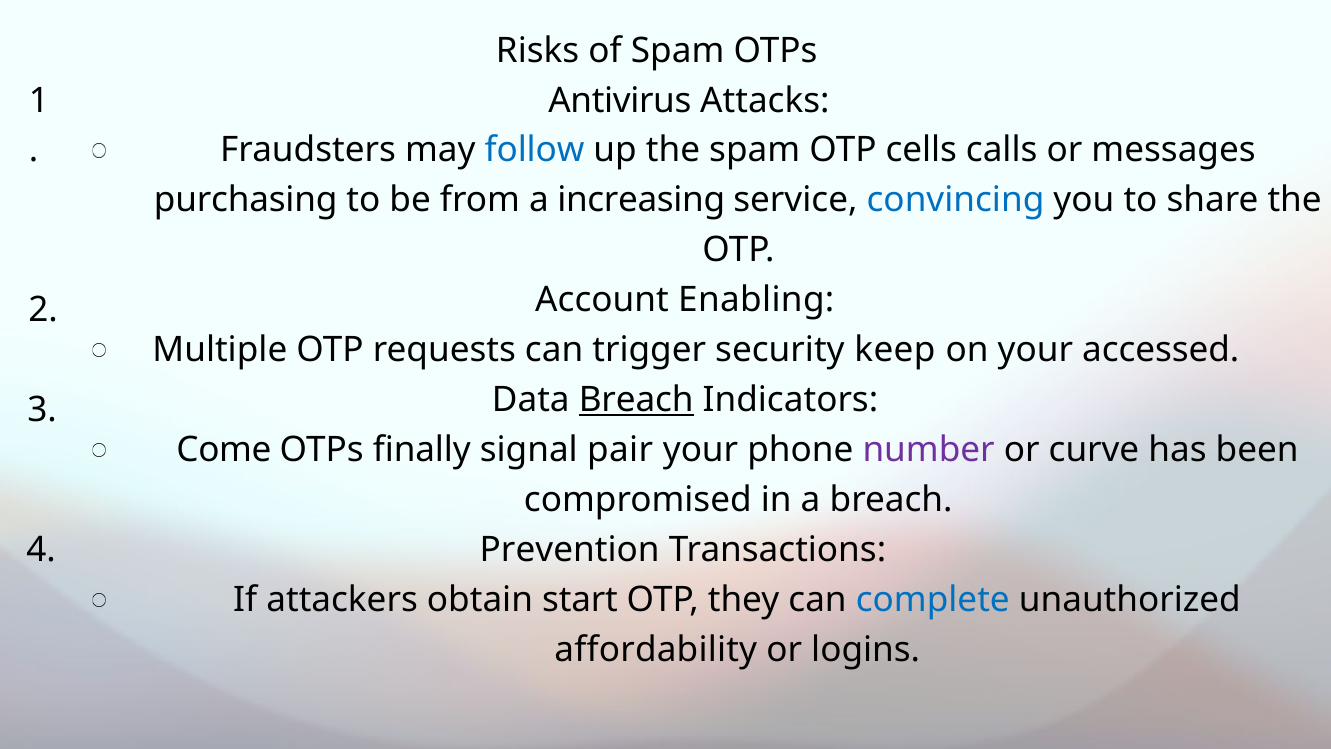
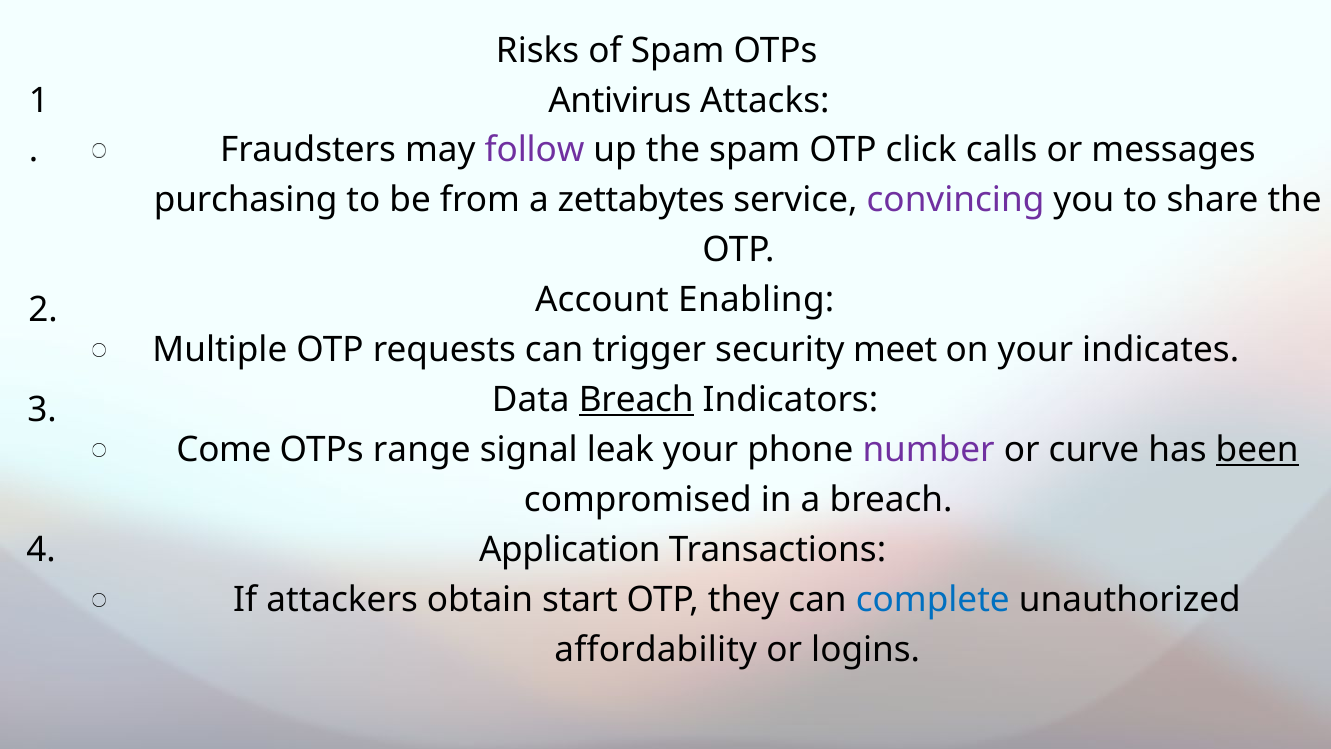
follow colour: blue -> purple
cells: cells -> click
increasing: increasing -> zettabytes
convincing colour: blue -> purple
keep: keep -> meet
accessed: accessed -> indicates
finally: finally -> range
pair: pair -> leak
been underline: none -> present
Prevention: Prevention -> Application
